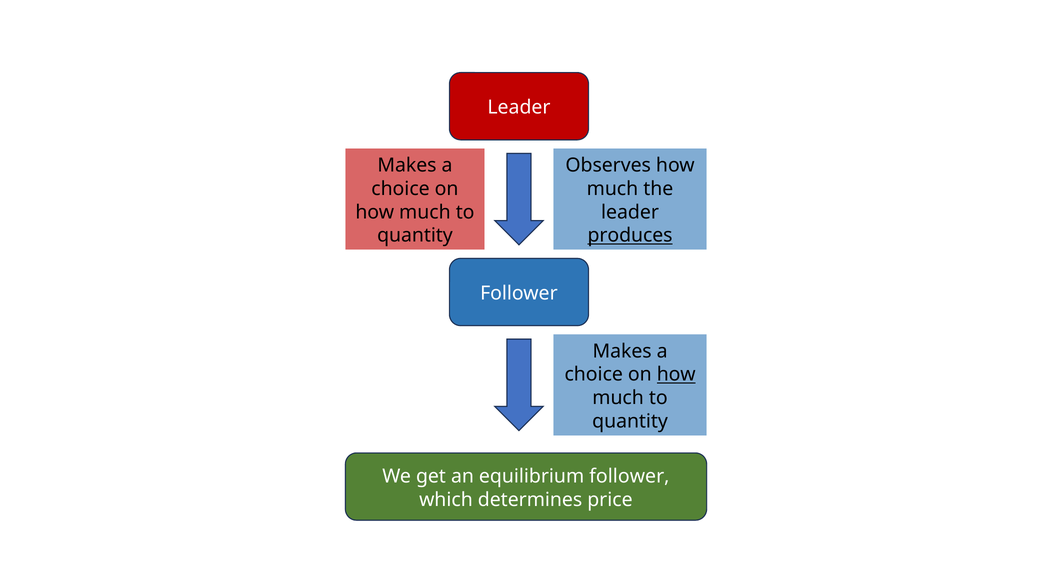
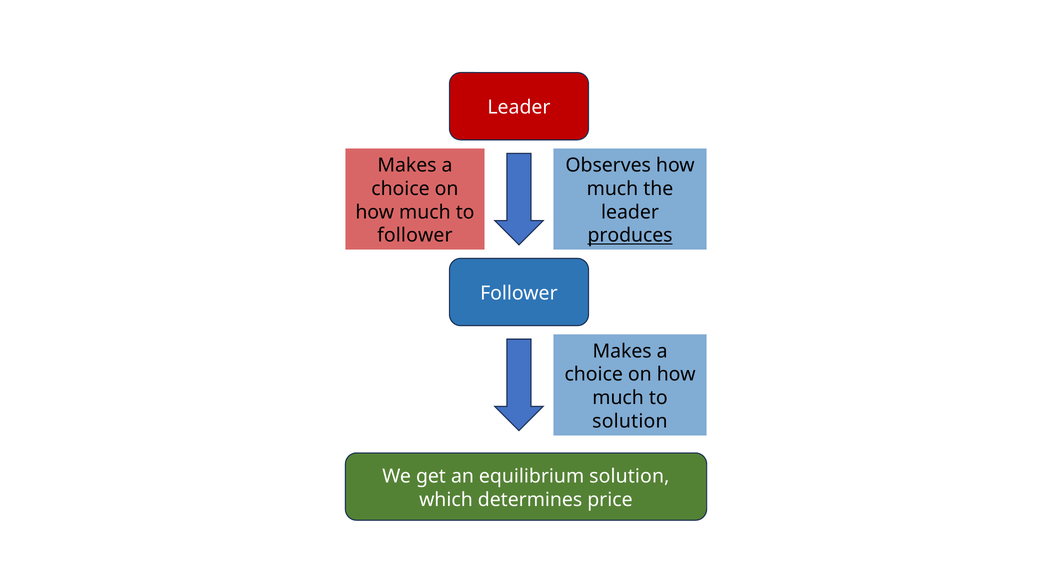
quantity at (415, 235): quantity -> follower
how at (676, 374) underline: present -> none
quantity at (630, 421): quantity -> solution
equilibrium follower: follower -> solution
